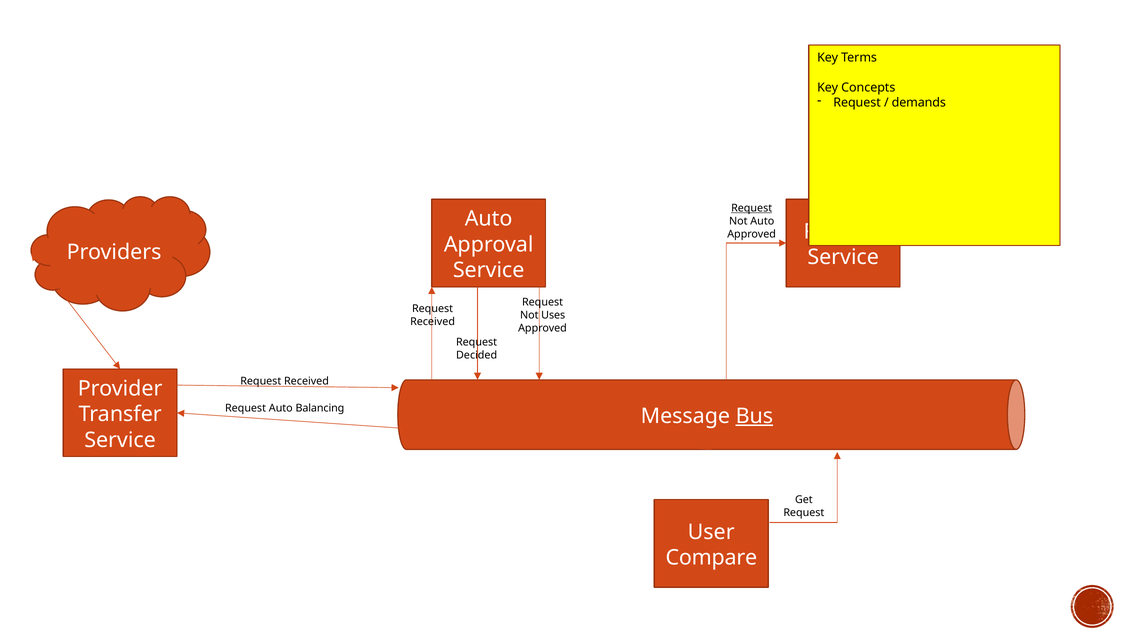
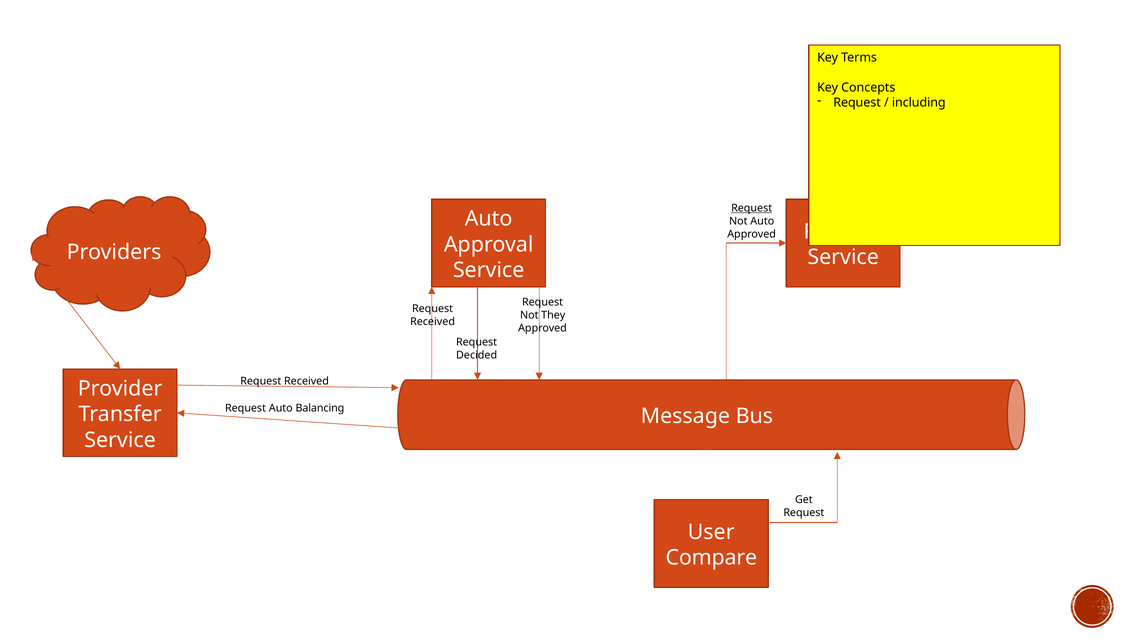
demands: demands -> including
Uses: Uses -> They
Bus underline: present -> none
